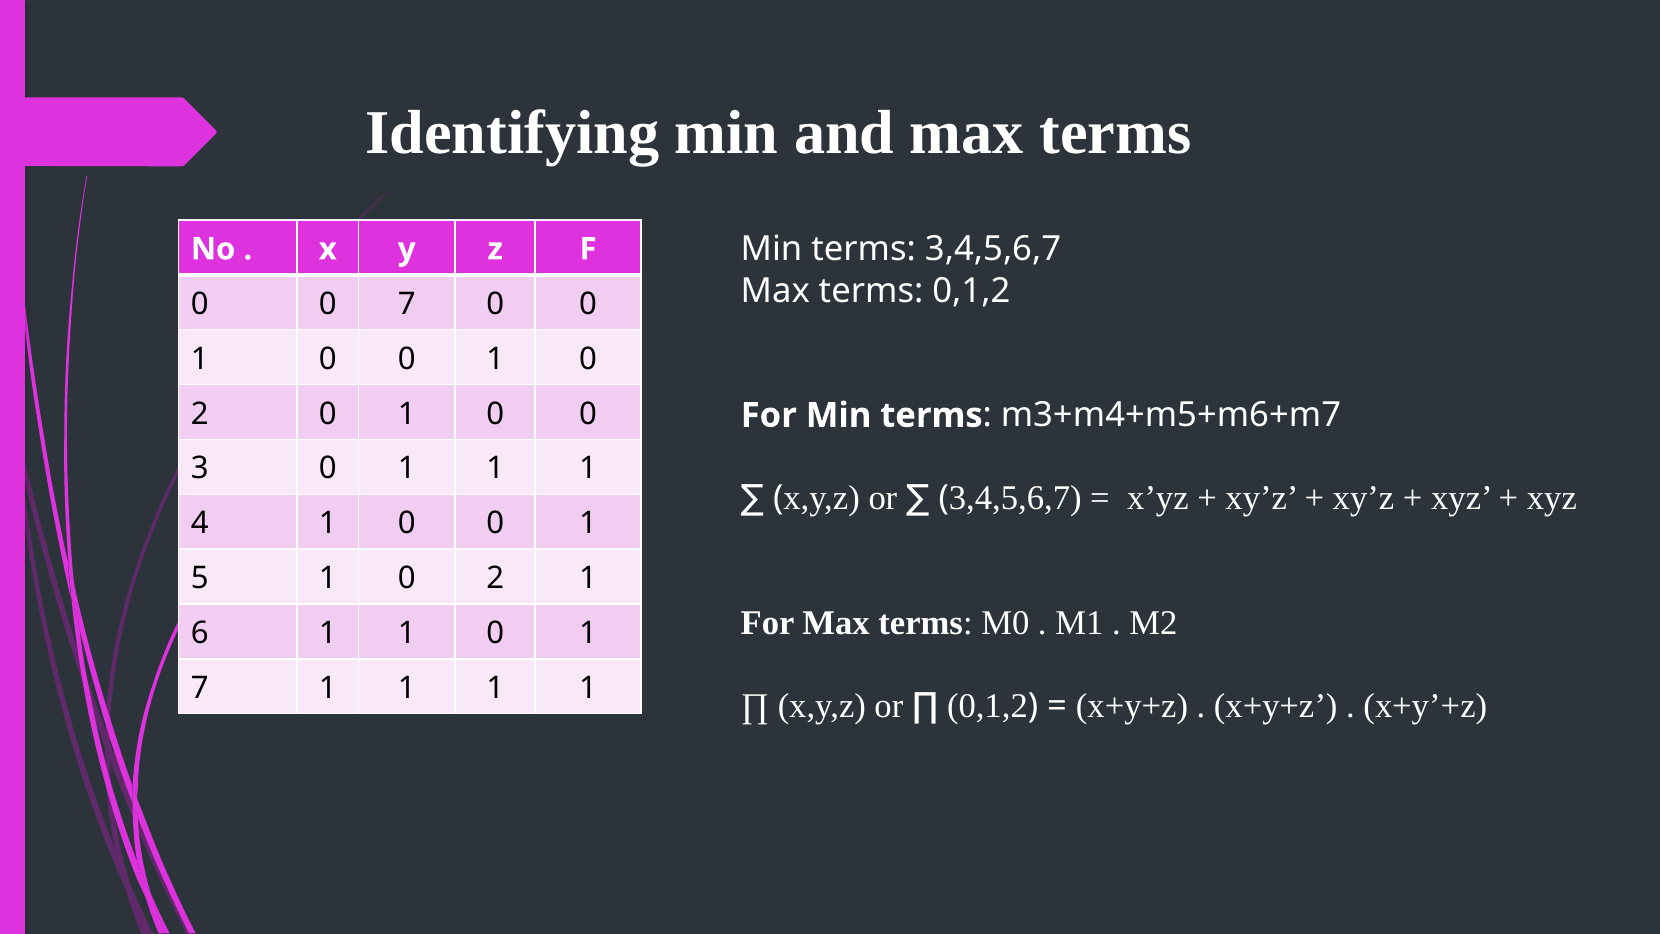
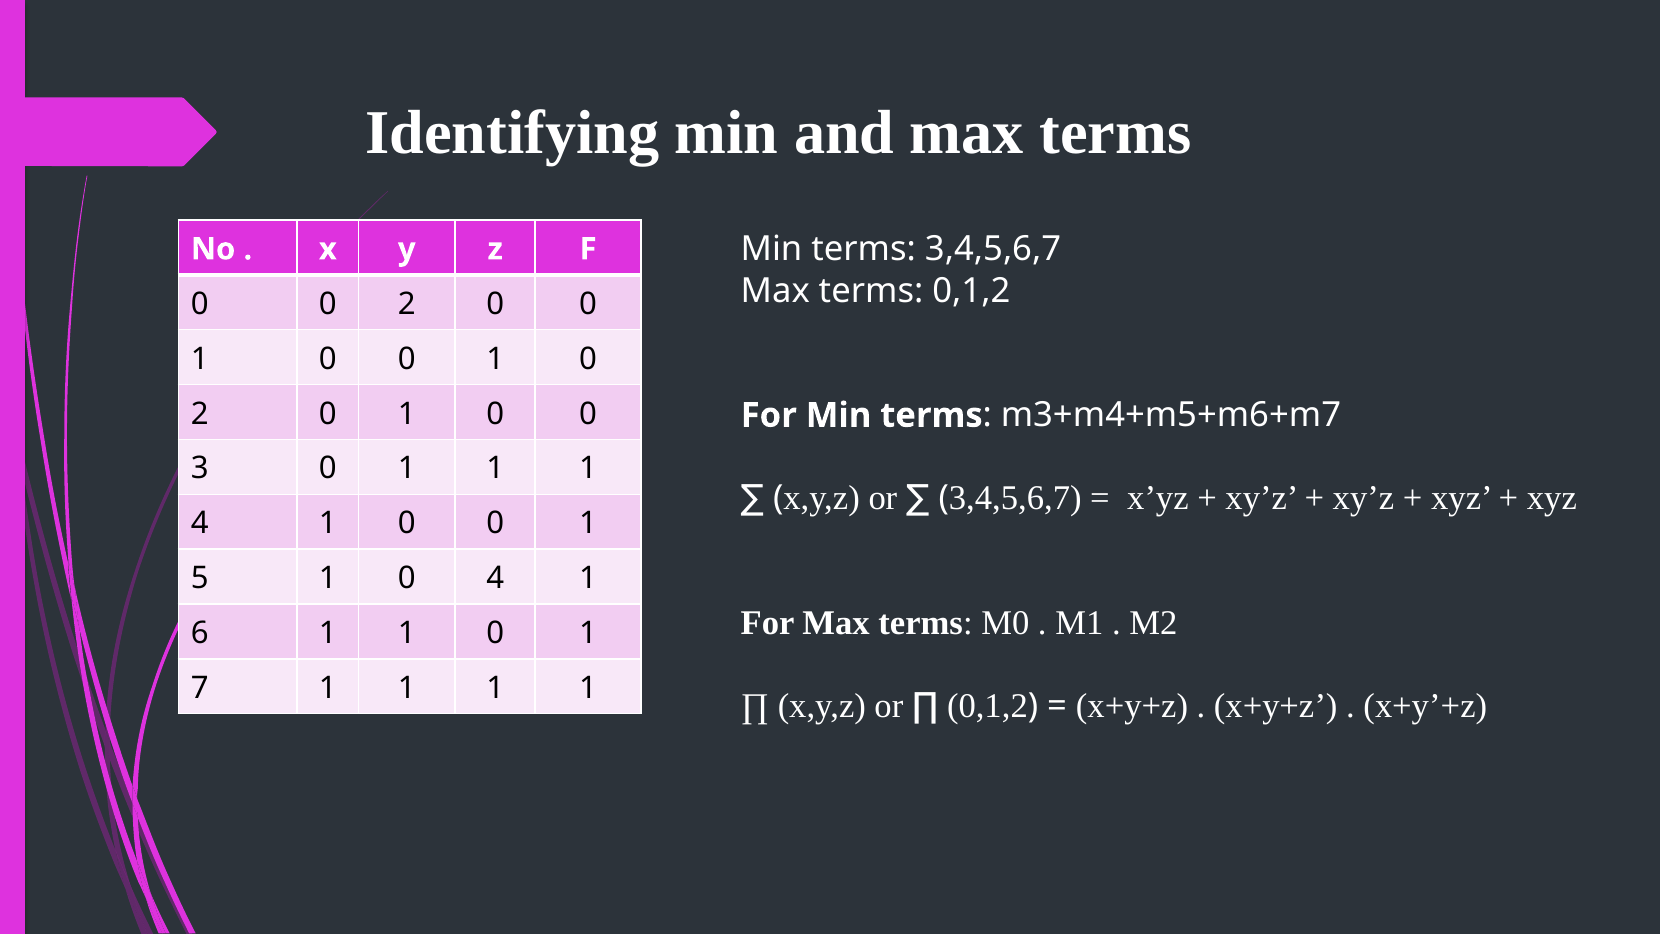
0 0 7: 7 -> 2
5 1 0 2: 2 -> 4
